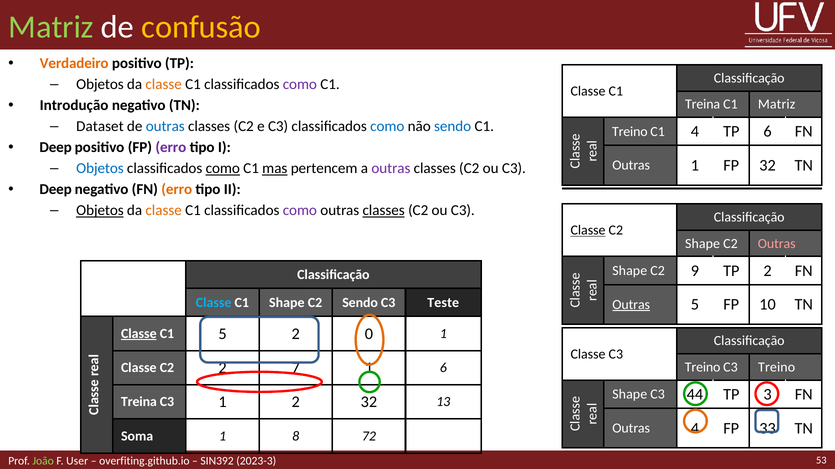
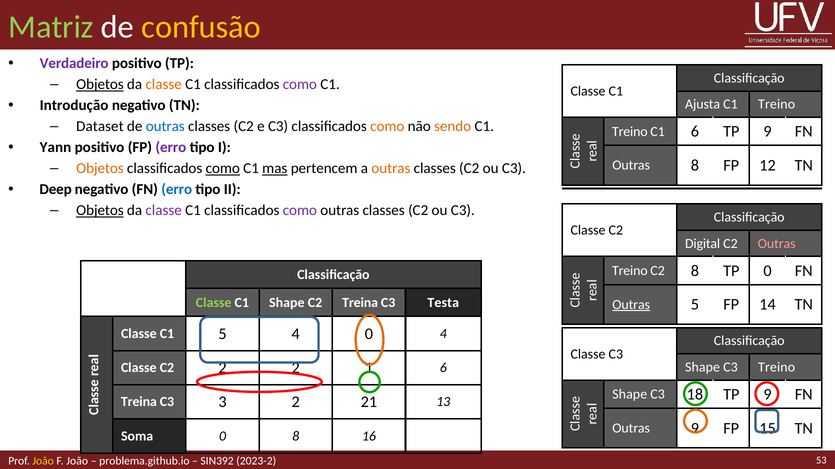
Verdadeiro colour: orange -> purple
Objetos at (100, 85) underline: none -> present
Treina at (703, 104): Treina -> Ajusta
C1 Matriz: Matriz -> Treino
como at (387, 127) colour: blue -> orange
sendo at (453, 127) colour: blue -> orange
C1 4: 4 -> 6
6 at (768, 132): 6 -> 9
Deep at (56, 148): Deep -> Yann
Outras 1: 1 -> 8
FP 32: 32 -> 12
Objetos at (100, 169) colour: blue -> orange
outras at (391, 169) colour: purple -> orange
erro at (177, 190) colour: orange -> blue
classe at (164, 211) colour: orange -> purple
classes at (384, 211) underline: present -> none
Classe at (588, 231) underline: present -> none
Shape at (703, 244): Shape -> Digital
Shape at (630, 271): Shape -> Treino
C2 9: 9 -> 8
TP 2: 2 -> 0
Classe at (214, 303) colour: light blue -> light green
C2 Sendo: Sendo -> Treina
Teste: Teste -> Testa
10: 10 -> 14
Classe at (139, 334) underline: present -> none
5 2: 2 -> 4
0 1: 1 -> 4
Treino at (703, 368): Treino -> Shape
2 7: 7 -> 2
44: 44 -> 18
3 at (768, 395): 3 -> 9
C3 1: 1 -> 3
2 32: 32 -> 21
Outras 4: 4 -> 9
33: 33 -> 15
Soma 1: 1 -> 0
72: 72 -> 16
João at (43, 462) colour: light green -> yellow
F User: User -> João
overfiting.github.io: overfiting.github.io -> problema.github.io
2023-3: 2023-3 -> 2023-2
